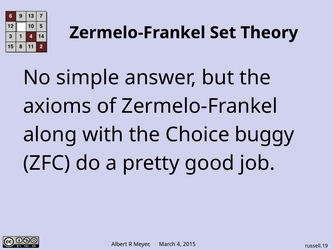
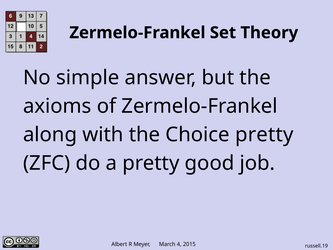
Choice buggy: buggy -> pretty
